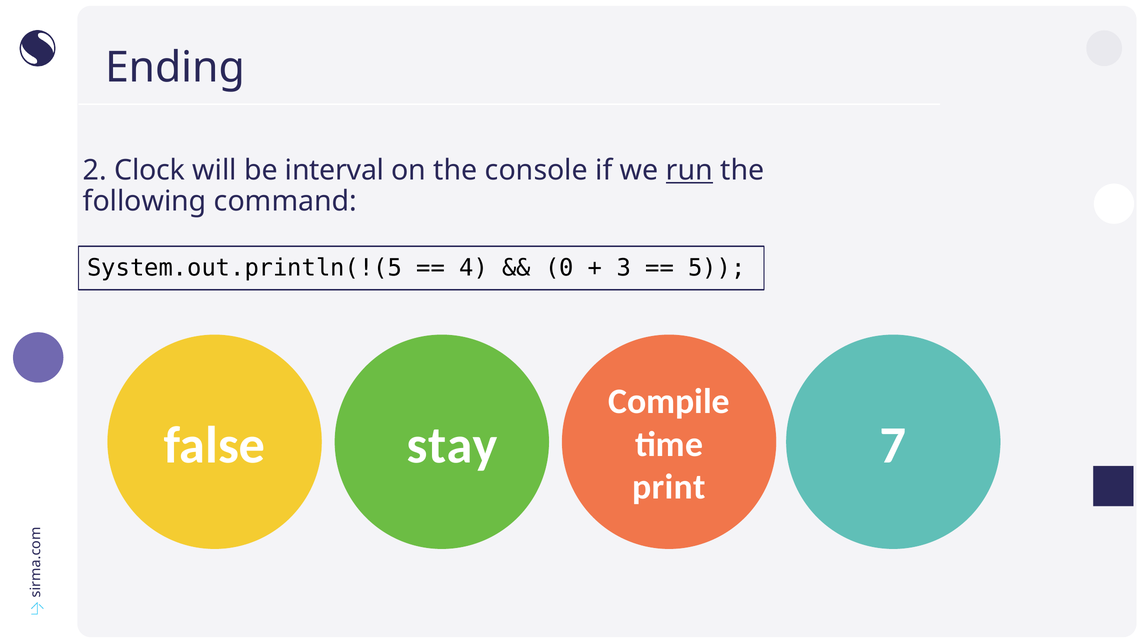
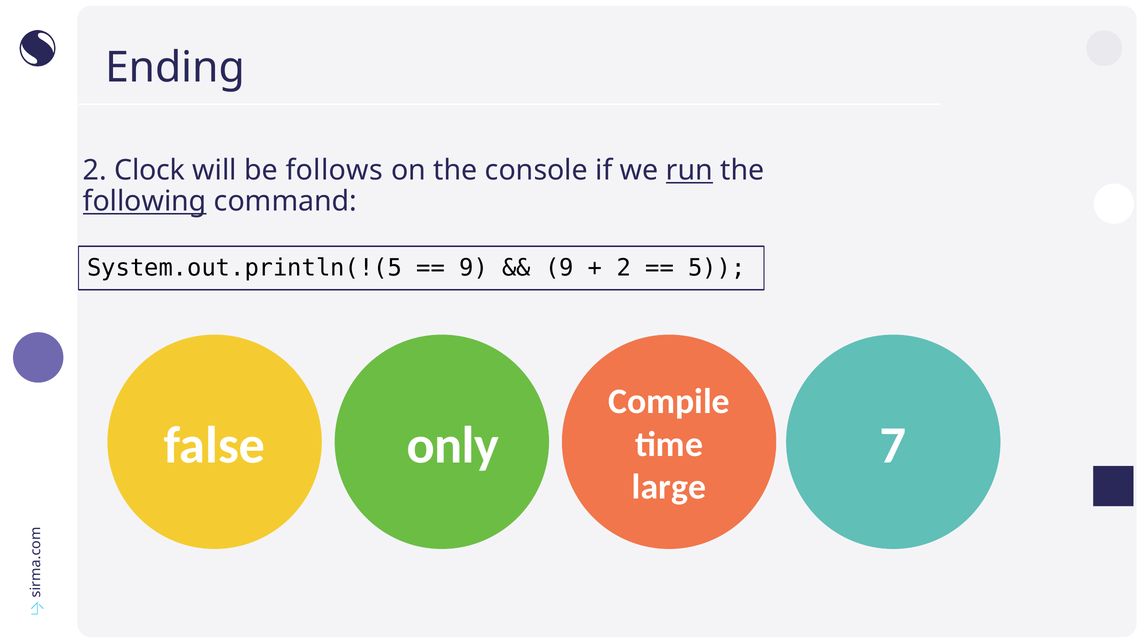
interval: interval -> follows
following underline: none -> present
4 at (474, 268): 4 -> 9
0 at (559, 268): 0 -> 9
3 at (624, 268): 3 -> 2
stay: stay -> only
print: print -> large
